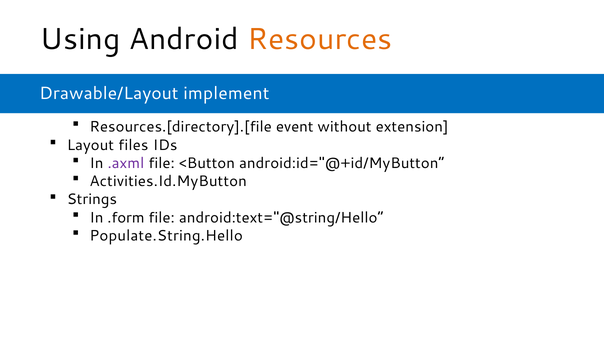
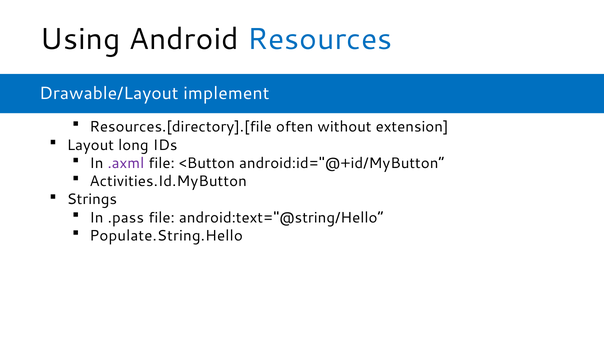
Resources colour: orange -> blue
event: event -> often
files: files -> long
.form: .form -> .pass
